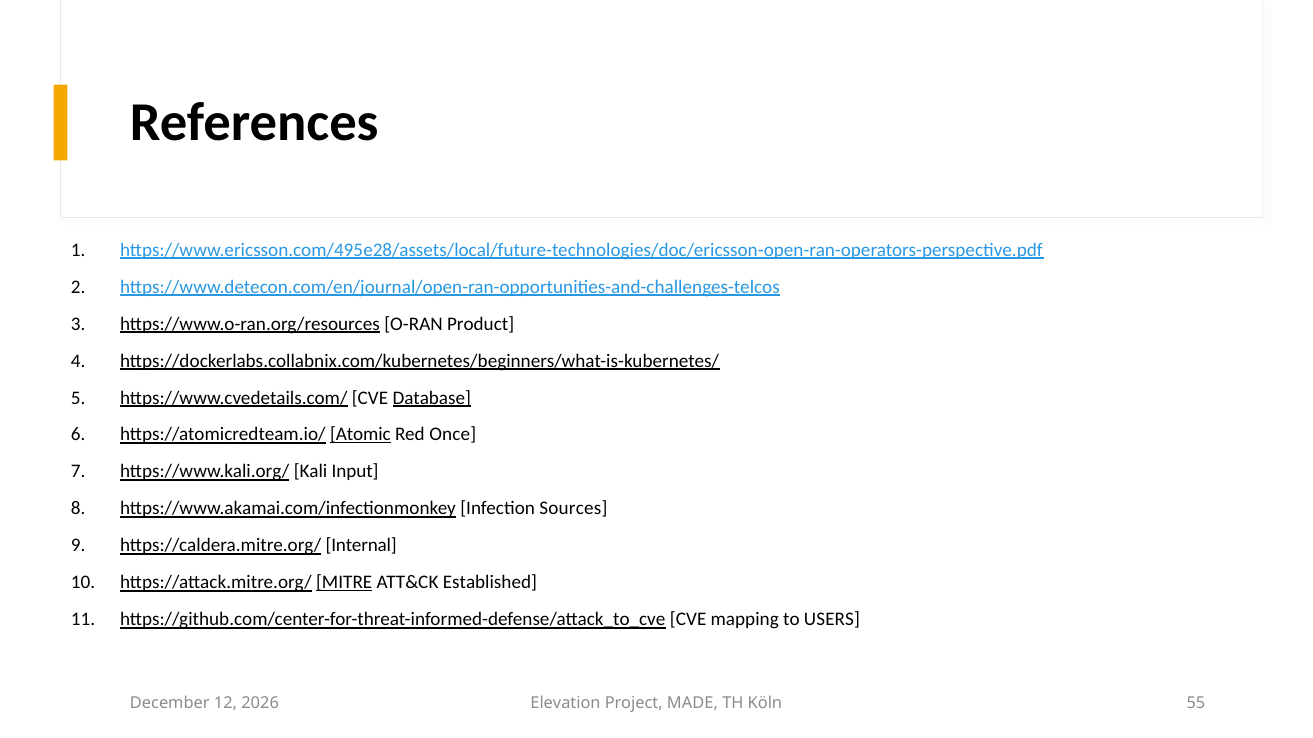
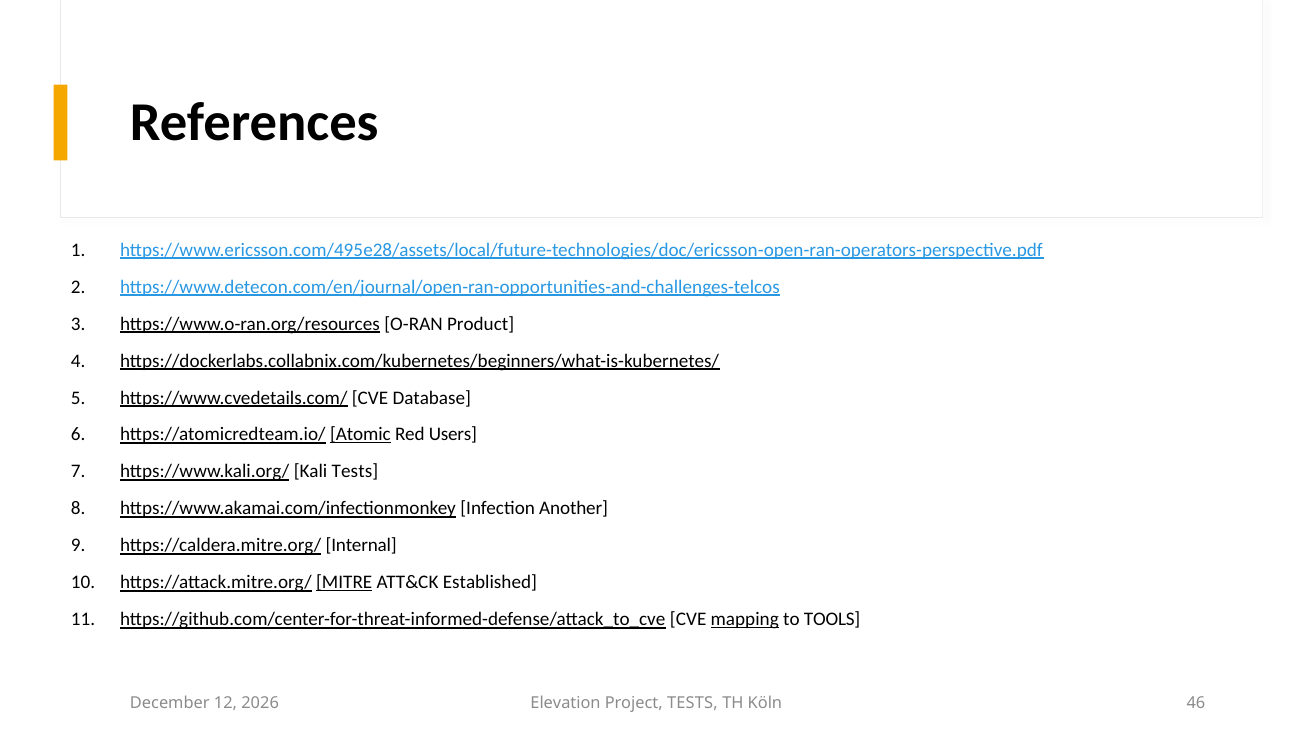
Database underline: present -> none
Once: Once -> Users
Kali Input: Input -> Tests
Sources: Sources -> Another
mapping underline: none -> present
USERS: USERS -> TOOLS
Project MADE: MADE -> TESTS
55: 55 -> 46
